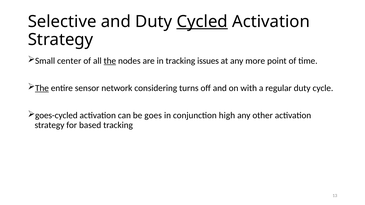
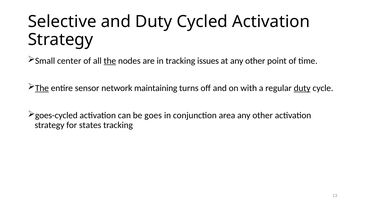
Cycled underline: present -> none
at any more: more -> other
considering: considering -> maintaining
duty at (302, 88) underline: none -> present
high: high -> area
based: based -> states
